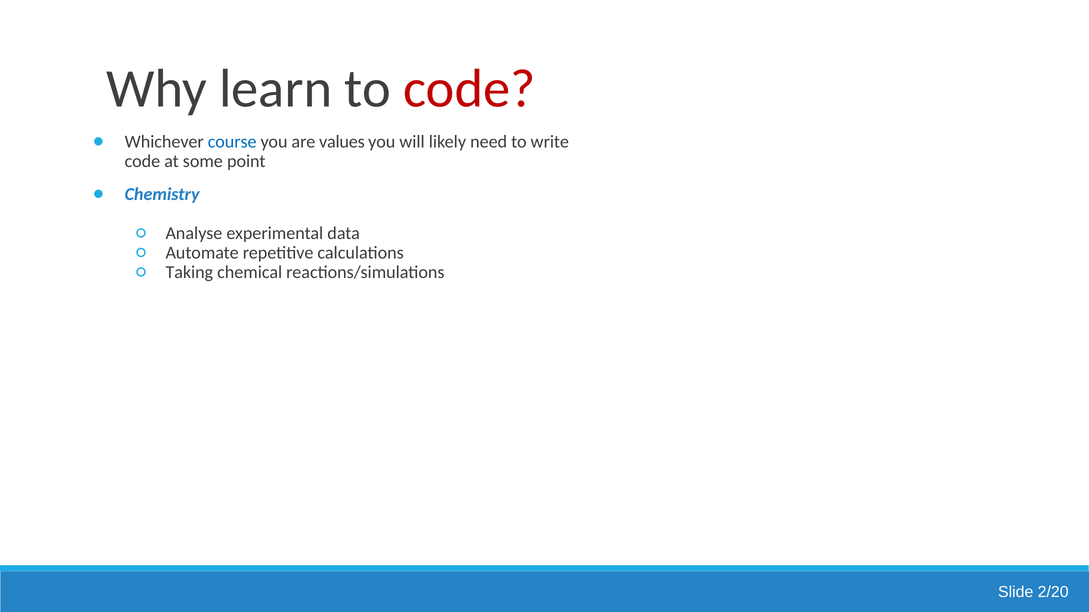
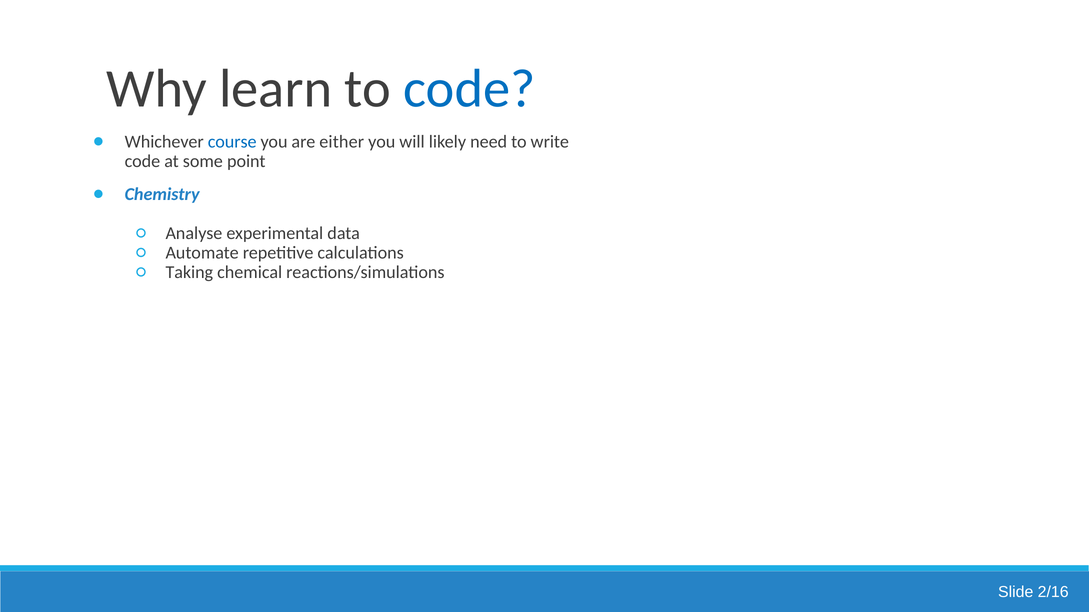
code at (469, 89) colour: red -> blue
values: values -> either
2/20: 2/20 -> 2/16
